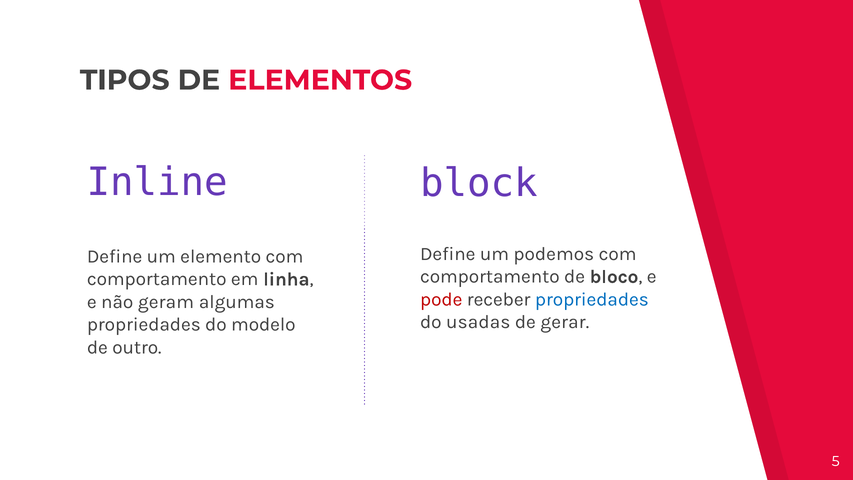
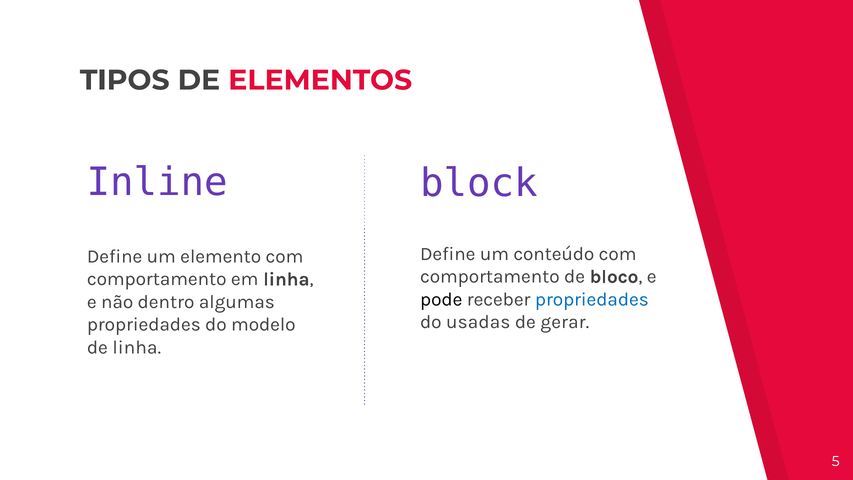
podemos: podemos -> conteúdo
pode colour: red -> black
geram: geram -> dentro
de outro: outro -> linha
